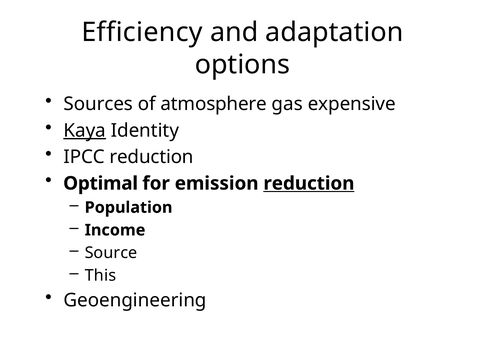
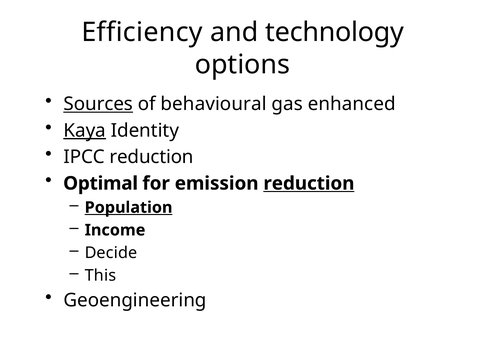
adaptation: adaptation -> technology
Sources underline: none -> present
atmosphere: atmosphere -> behavioural
expensive: expensive -> enhanced
Population underline: none -> present
Source: Source -> Decide
